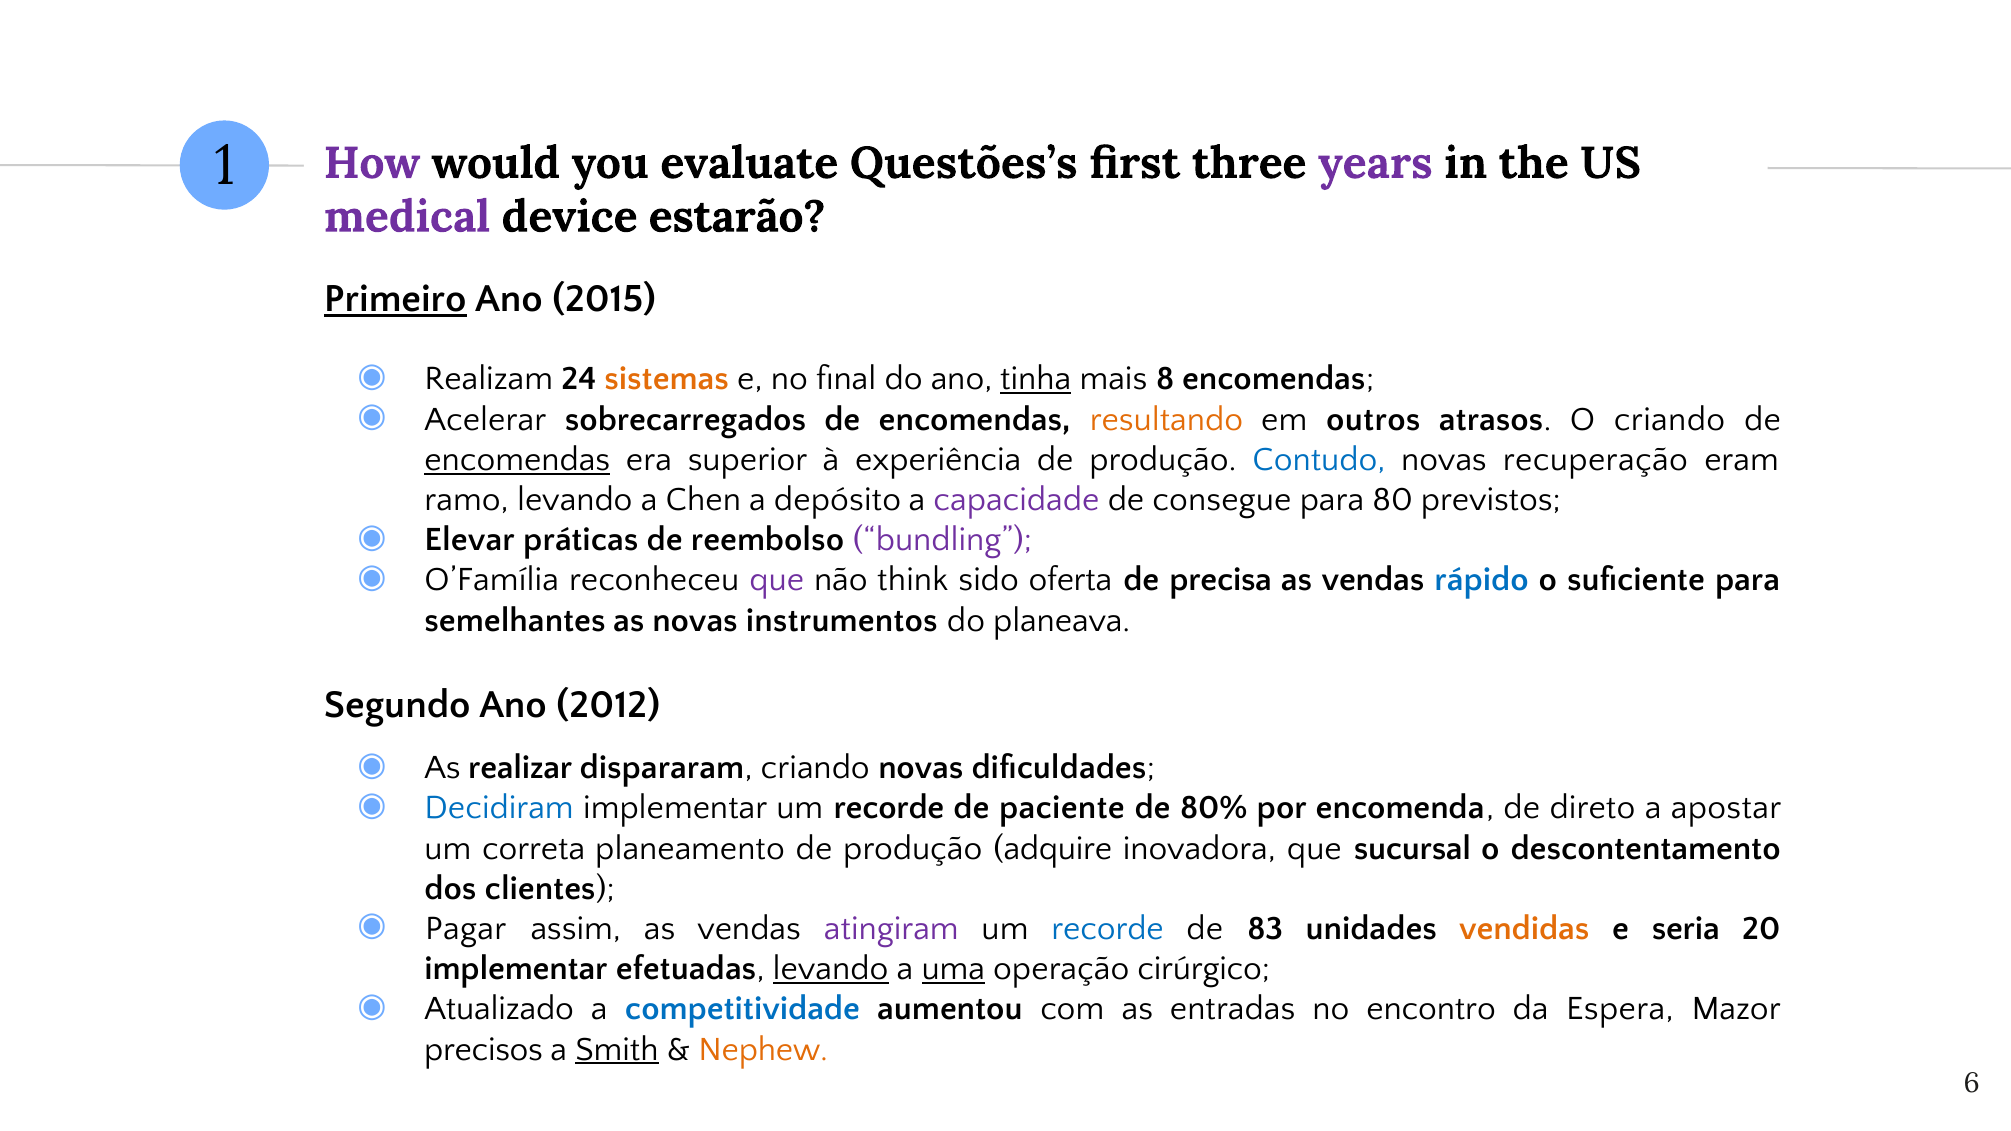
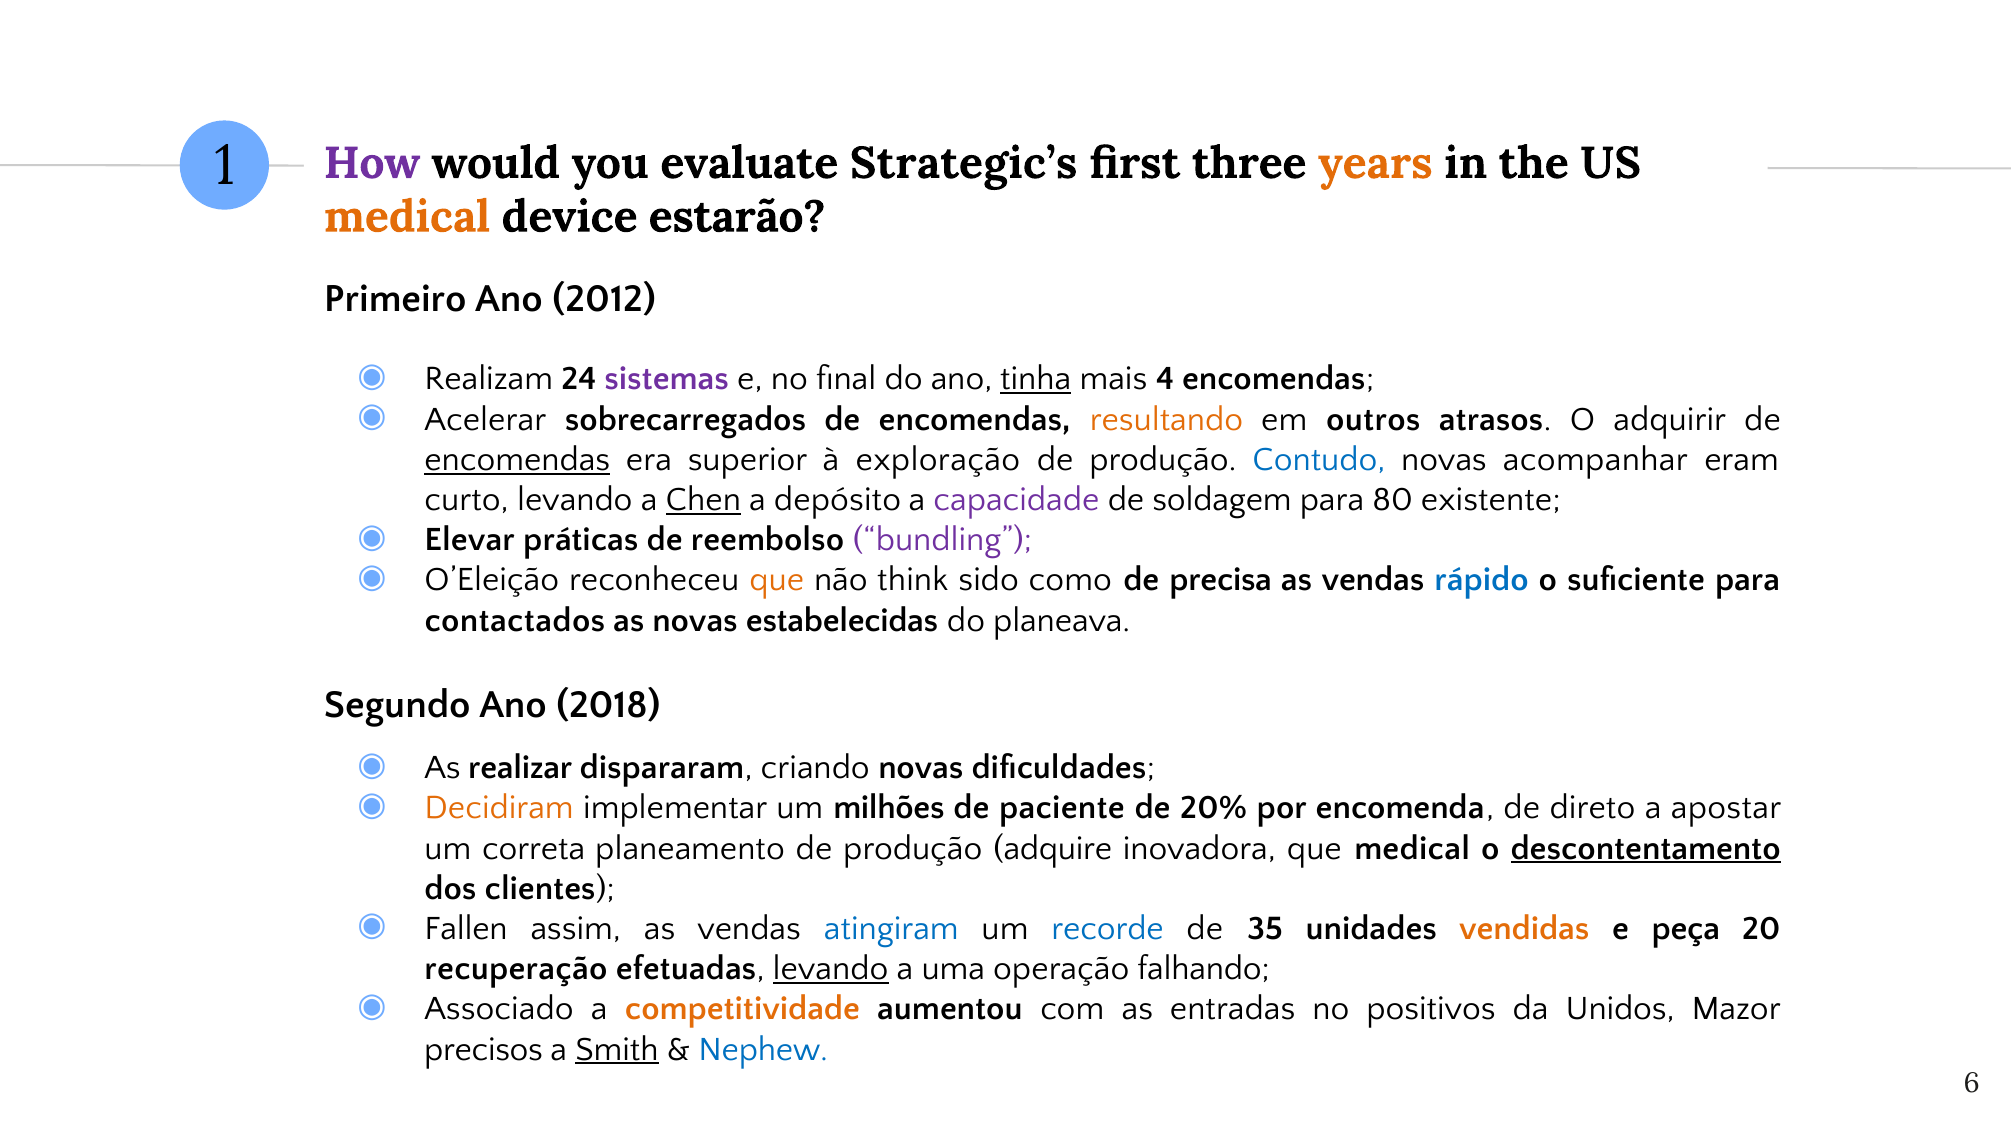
Questões’s: Questões’s -> Strategic’s
years colour: purple -> orange
medical at (407, 217) colour: purple -> orange
Primeiro underline: present -> none
2015: 2015 -> 2012
sistemas colour: orange -> purple
8: 8 -> 4
O criando: criando -> adquirir
experiência: experiência -> exploração
recuperação: recuperação -> acompanhar
ramo: ramo -> curto
Chen underline: none -> present
consegue: consegue -> soldagem
previstos: previstos -> existente
O’Família: O’Família -> O’Eleição
que at (777, 580) colour: purple -> orange
oferta: oferta -> como
semelhantes: semelhantes -> contactados
instrumentos: instrumentos -> estabelecidas
2012: 2012 -> 2018
Decidiram colour: blue -> orange
implementar um recorde: recorde -> milhões
80%: 80% -> 20%
que sucursal: sucursal -> medical
descontentamento underline: none -> present
Pagar: Pagar -> Fallen
atingiram colour: purple -> blue
83: 83 -> 35
seria: seria -> peça
implementar at (516, 969): implementar -> recuperação
uma underline: present -> none
cirúrgico: cirúrgico -> falhando
Atualizado: Atualizado -> Associado
competitividade colour: blue -> orange
encontro: encontro -> positivos
Espera: Espera -> Unidos
Nephew colour: orange -> blue
